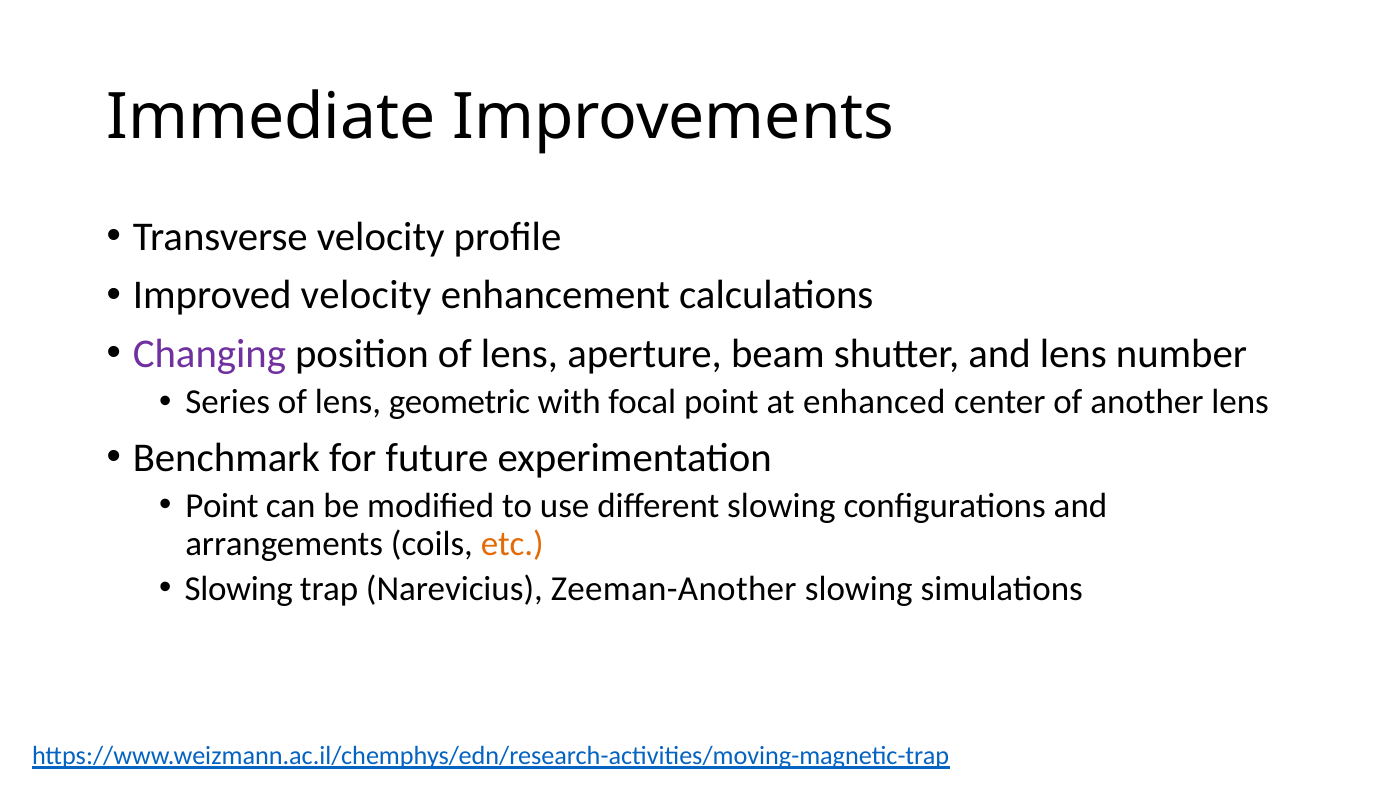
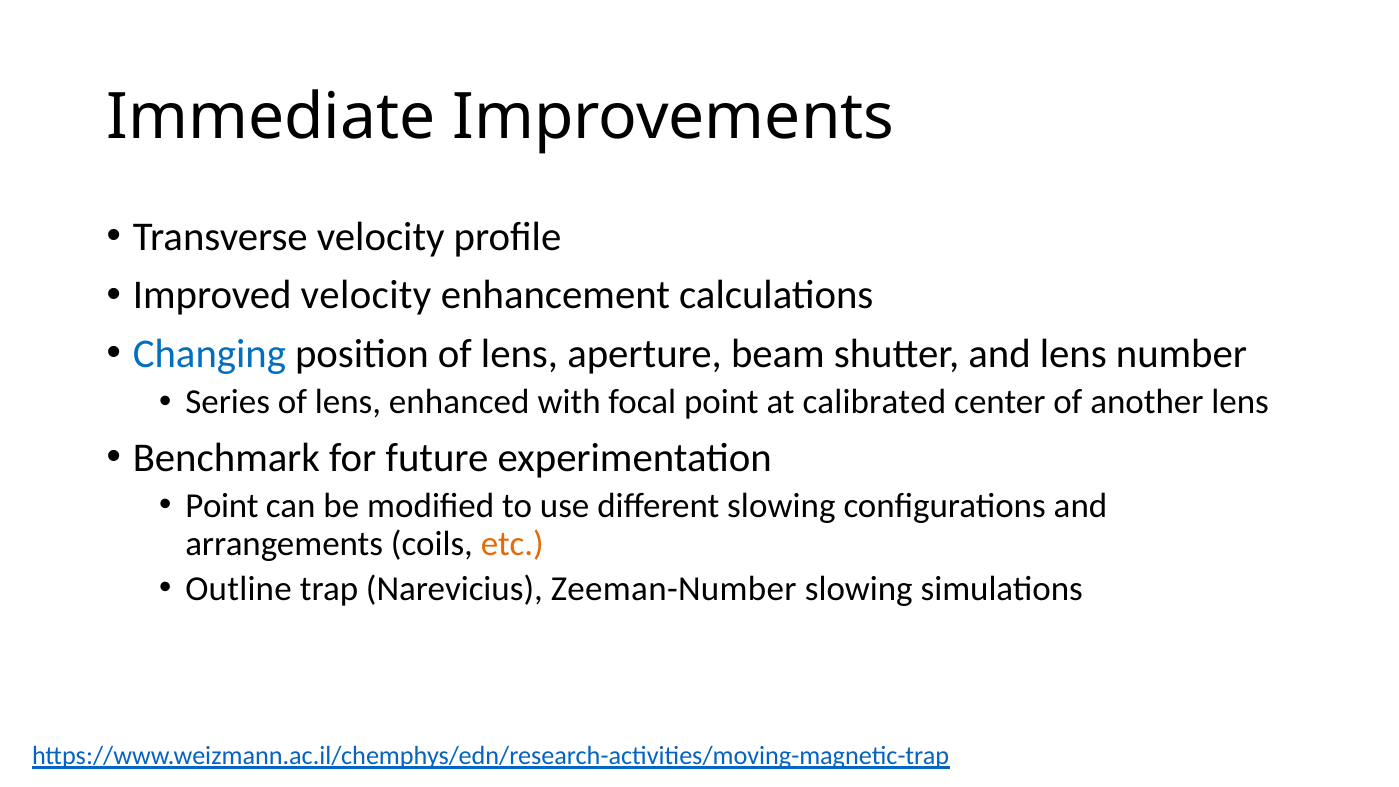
Changing colour: purple -> blue
geometric: geometric -> enhanced
enhanced: enhanced -> calibrated
Slowing at (239, 589): Slowing -> Outline
Zeeman-Another: Zeeman-Another -> Zeeman-Number
